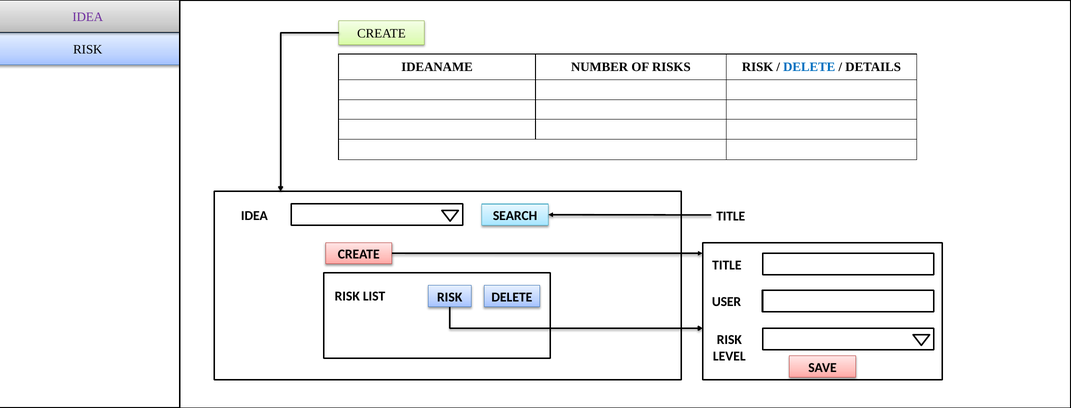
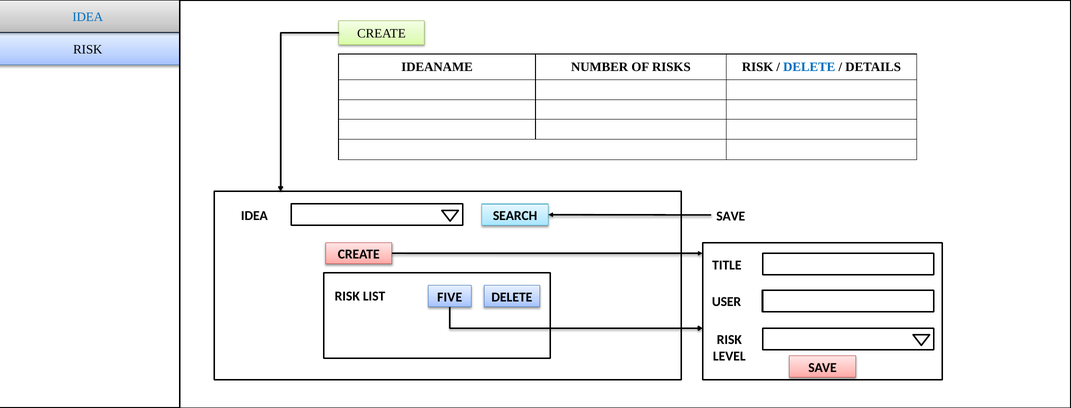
IDEA at (88, 17) colour: purple -> blue
SEARCH TITLE: TITLE -> SAVE
LIST RISK: RISK -> FIVE
